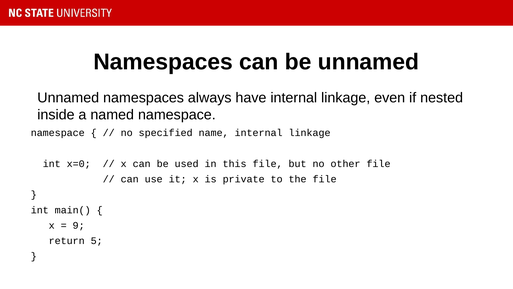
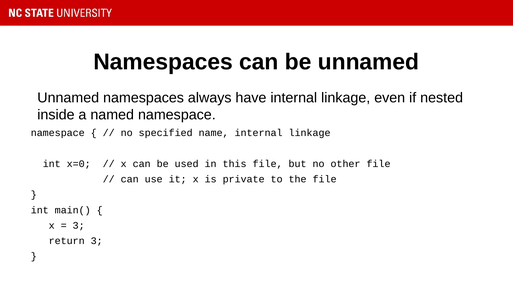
9 at (79, 225): 9 -> 3
return 5: 5 -> 3
